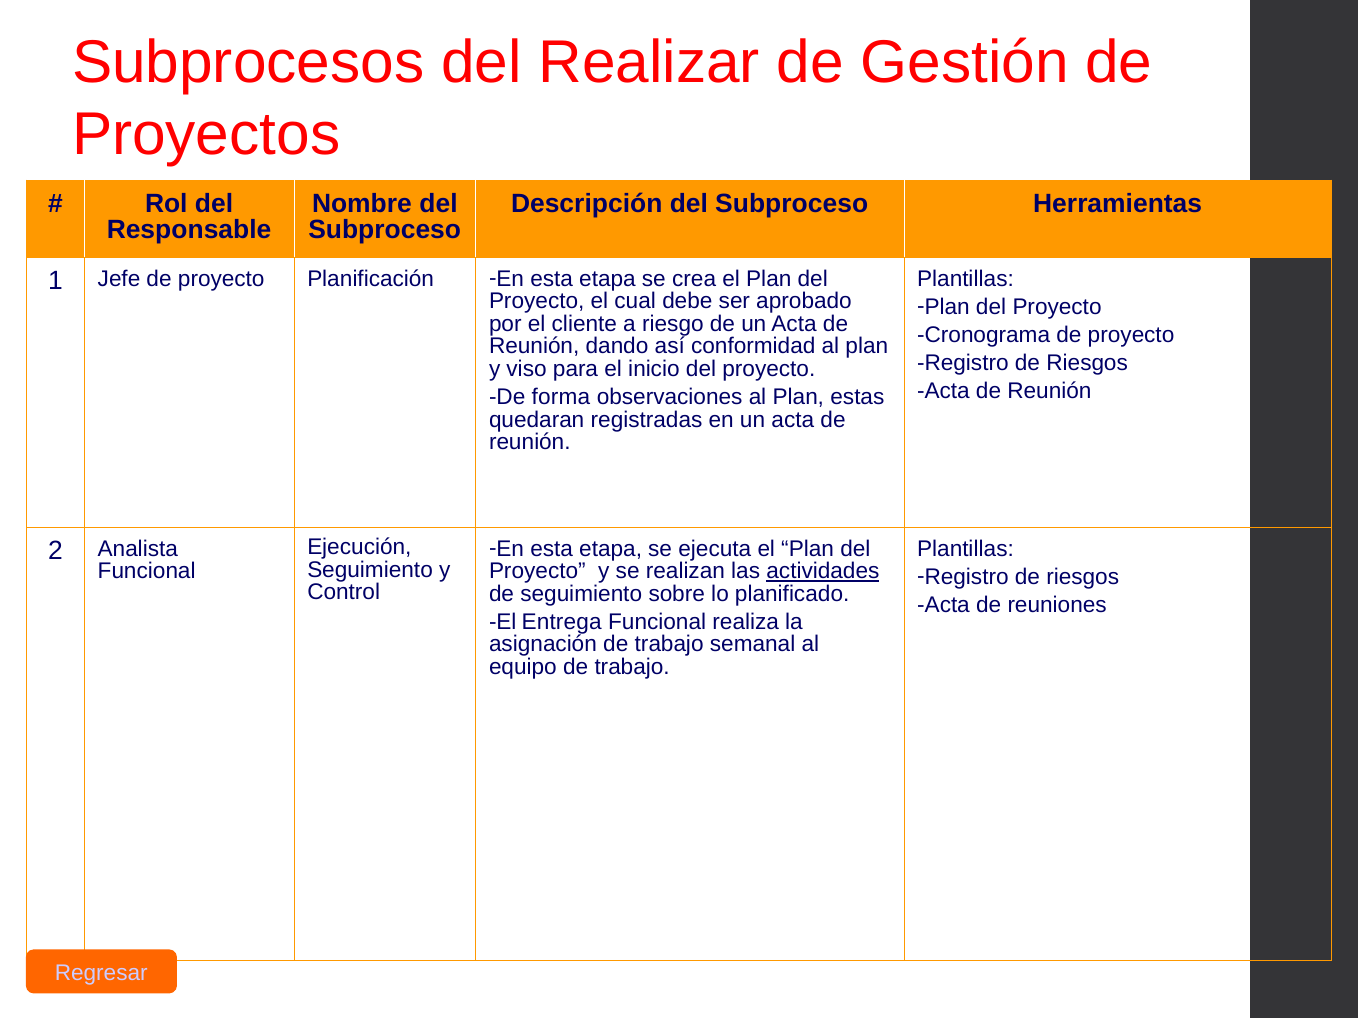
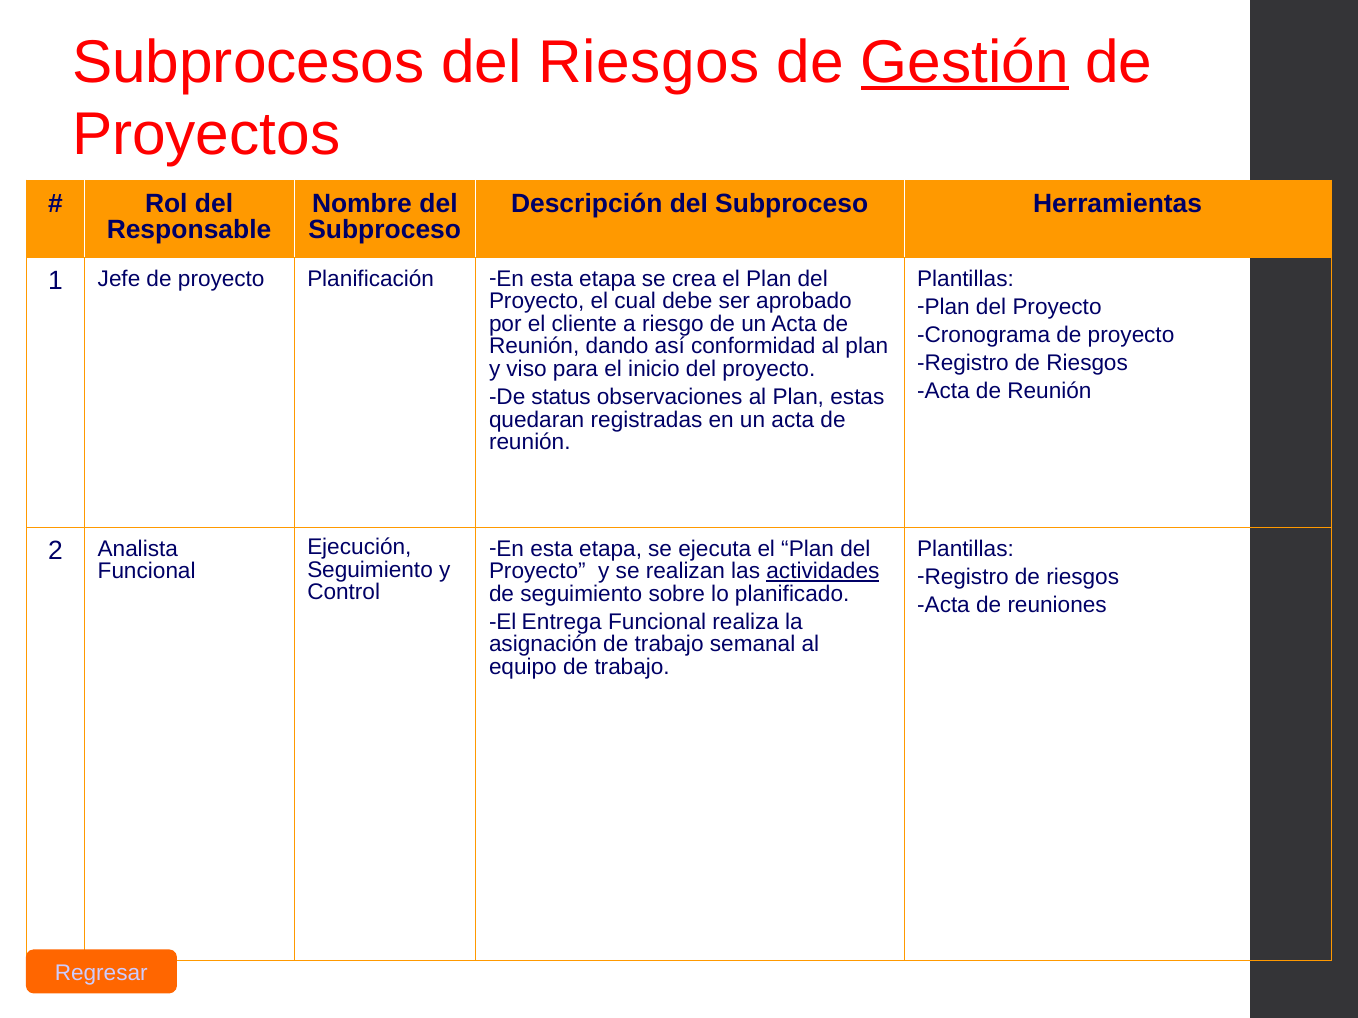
del Realizar: Realizar -> Riesgos
Gestión underline: none -> present
forma: forma -> status
